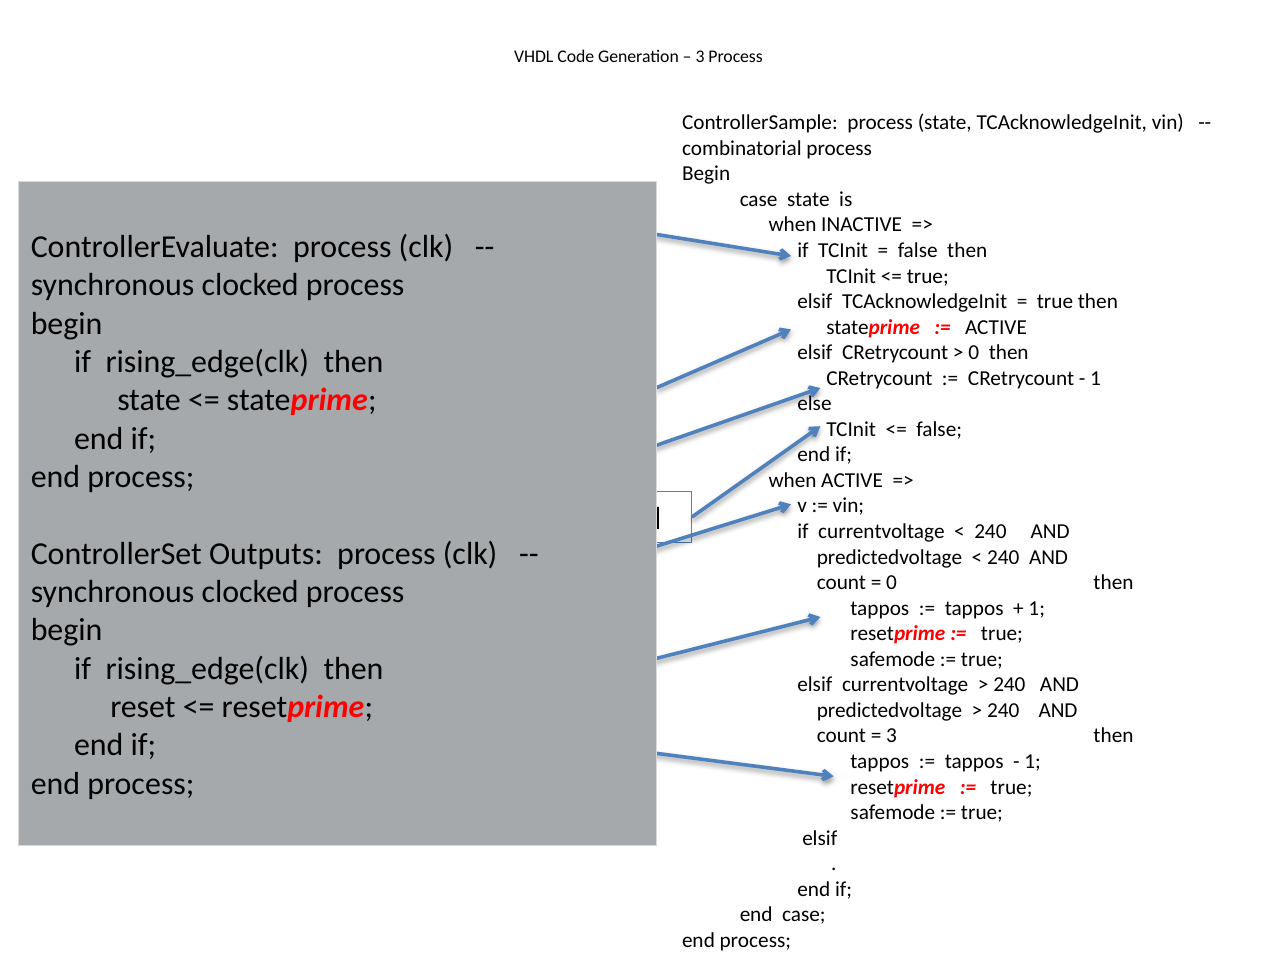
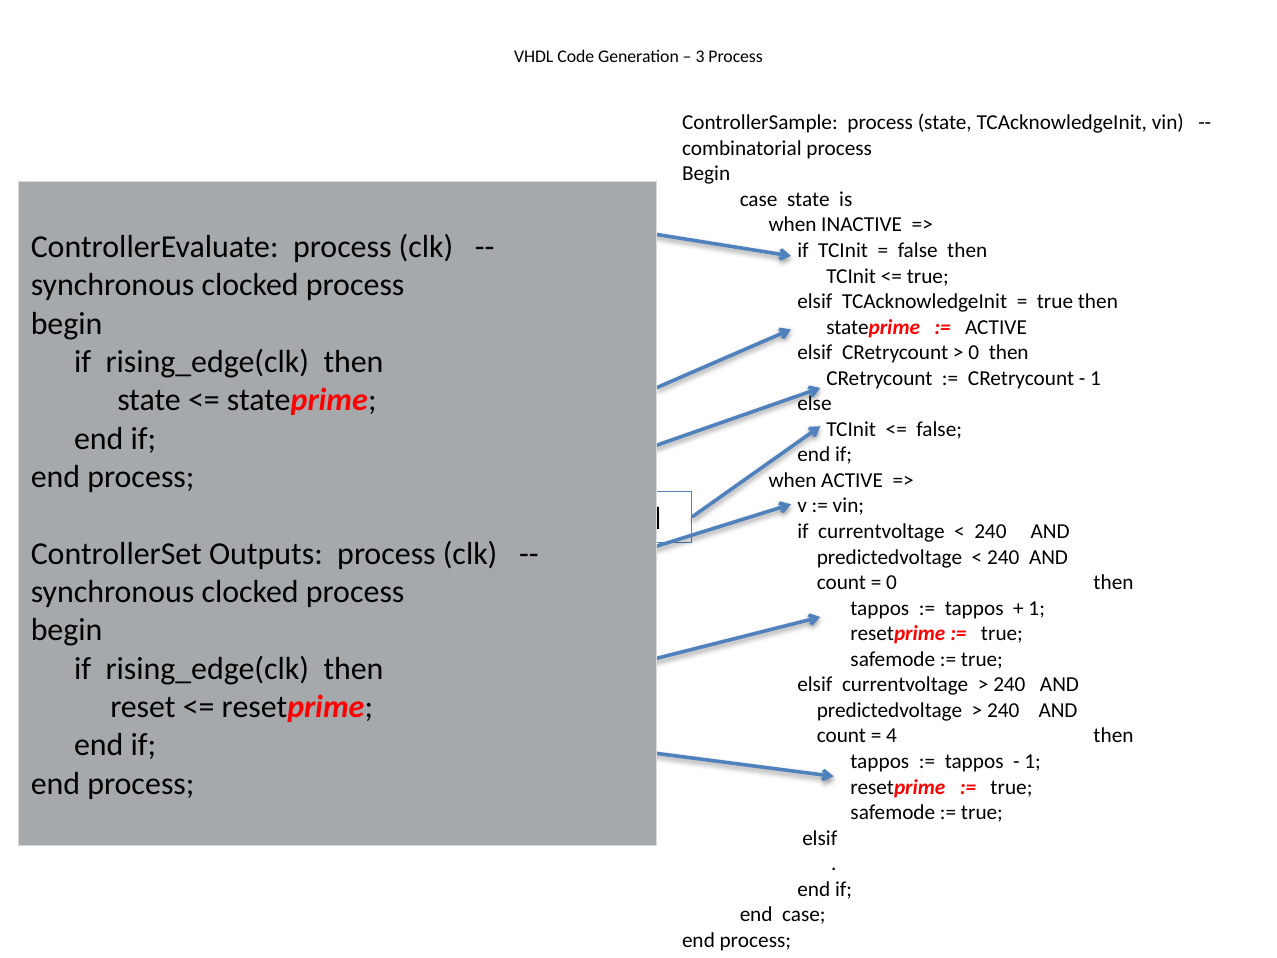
3 at (891, 736): 3 -> 4
